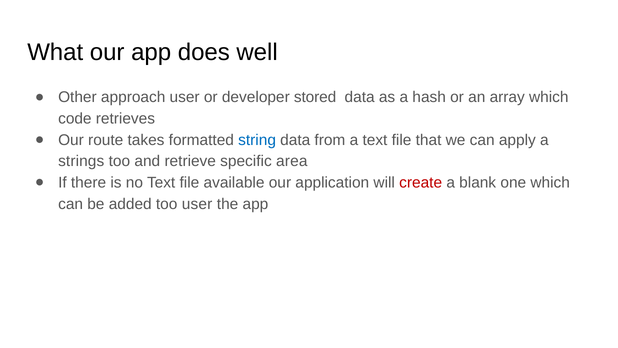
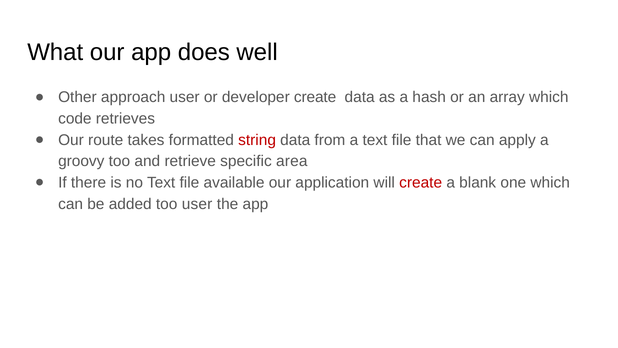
developer stored: stored -> create
string colour: blue -> red
strings: strings -> groovy
